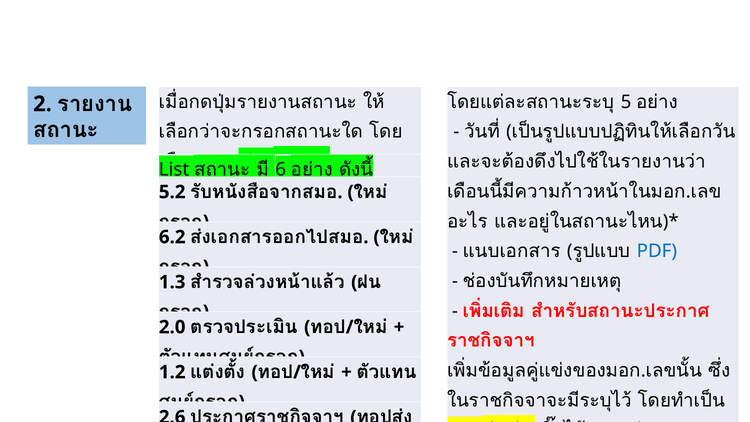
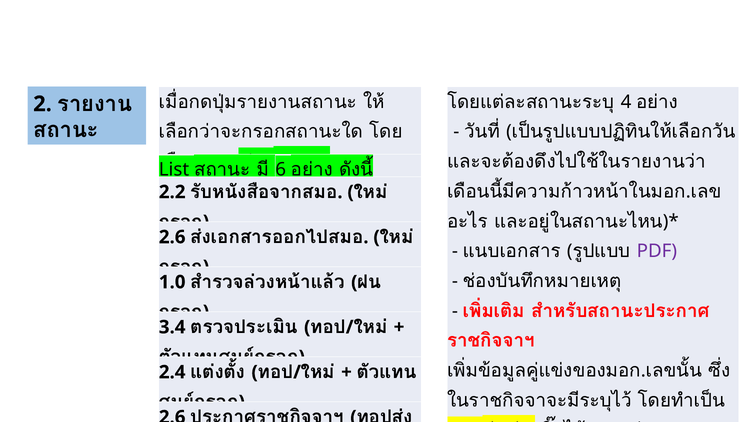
5: 5 -> 4
5.2: 5.2 -> 2.2
6.2 at (172, 237): 6.2 -> 2.6
PDF colour: blue -> purple
1.3: 1.3 -> 1.0
2.0: 2.0 -> 3.4
1.2: 1.2 -> 2.4
